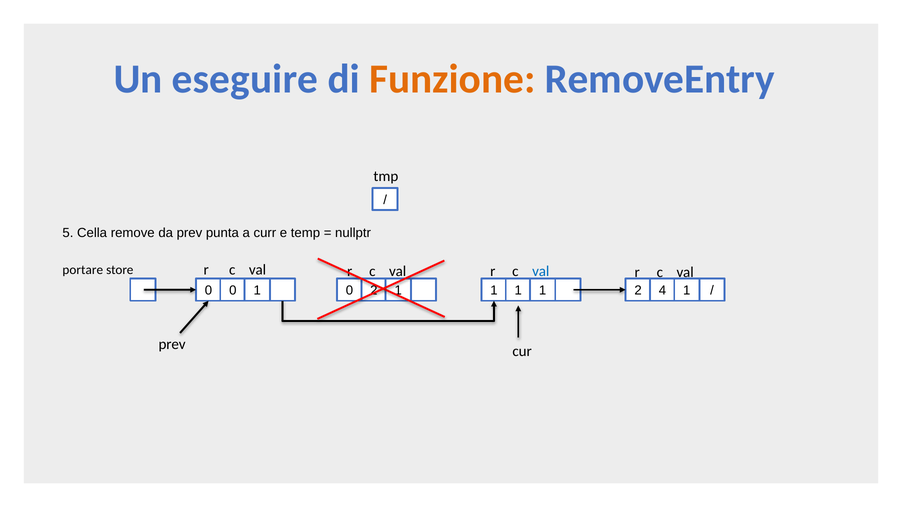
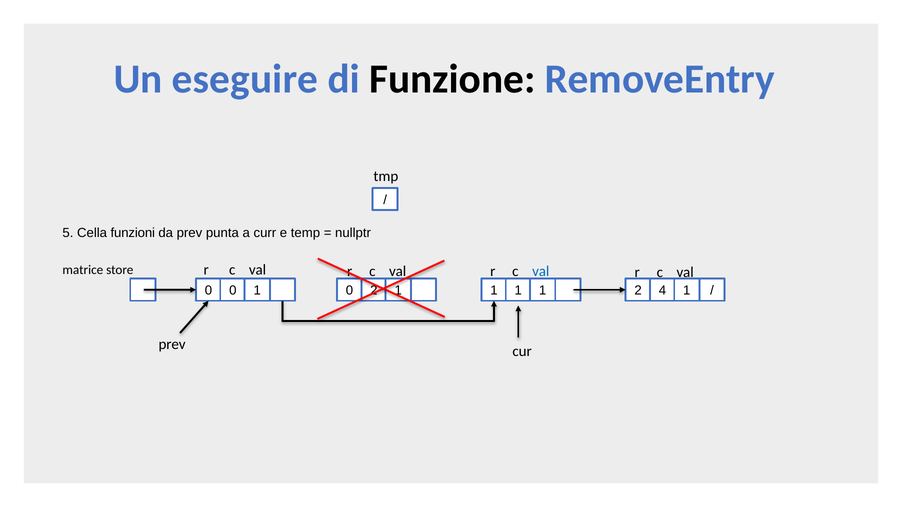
Funzione colour: orange -> black
remove: remove -> funzioni
portare: portare -> matrice
